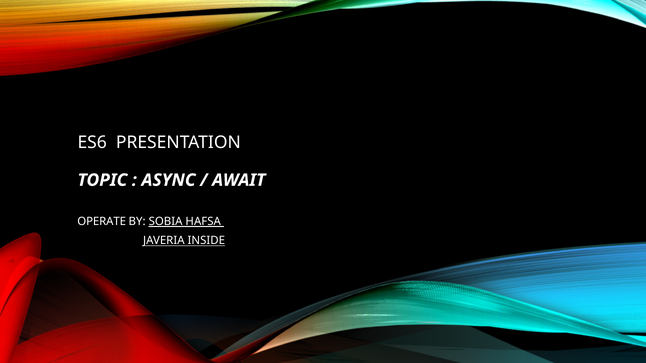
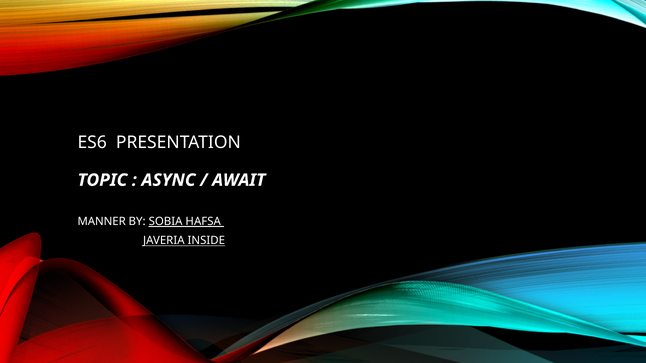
OPERATE: OPERATE -> MANNER
